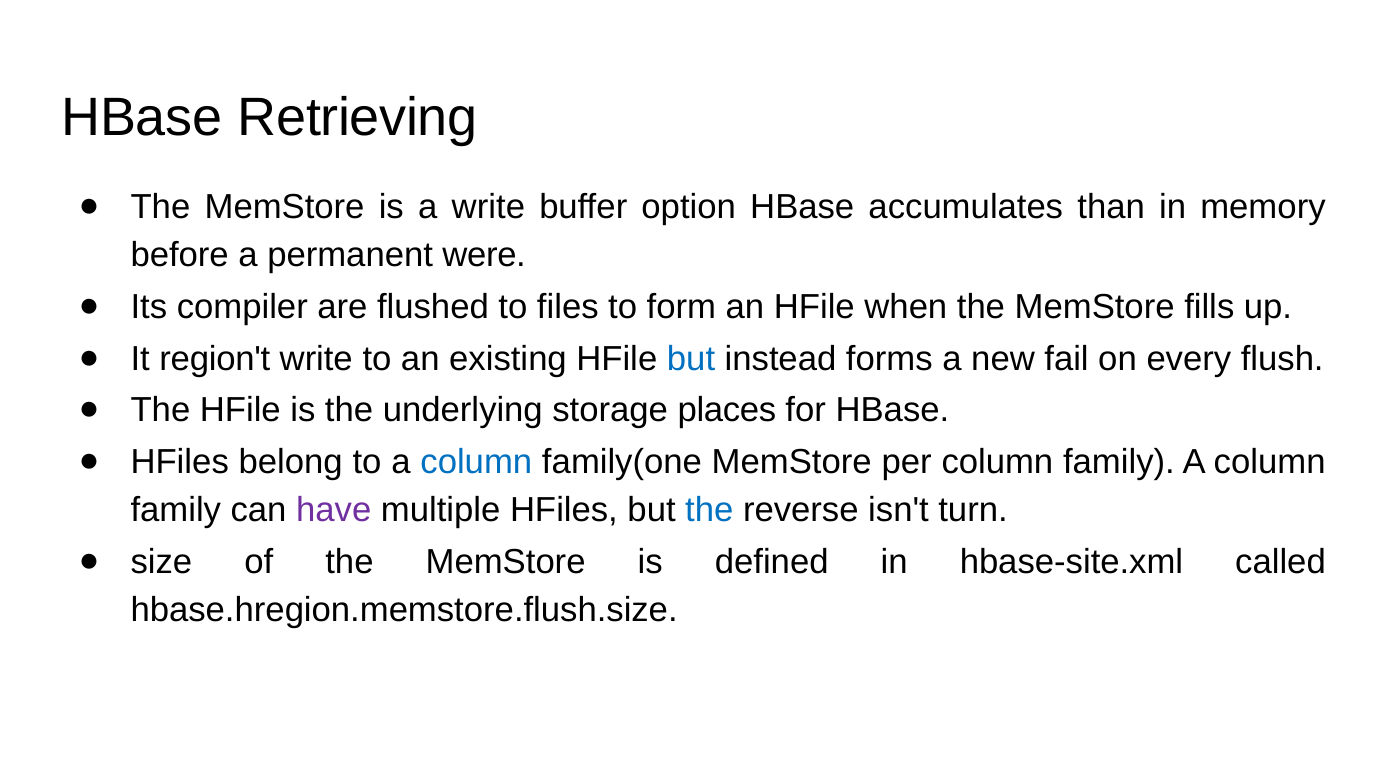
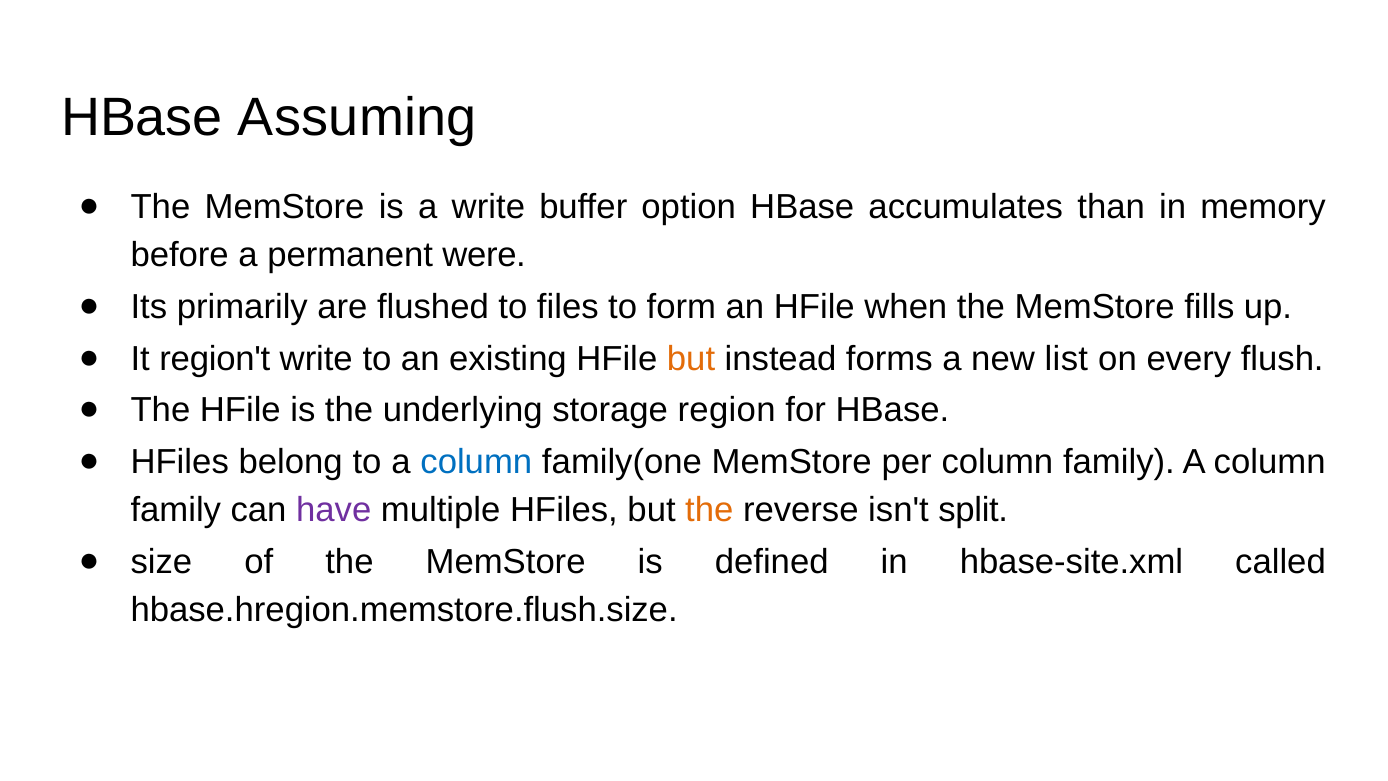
Retrieving: Retrieving -> Assuming
compiler: compiler -> primarily
but at (691, 359) colour: blue -> orange
fail: fail -> list
places: places -> region
the at (709, 510) colour: blue -> orange
turn: turn -> split
